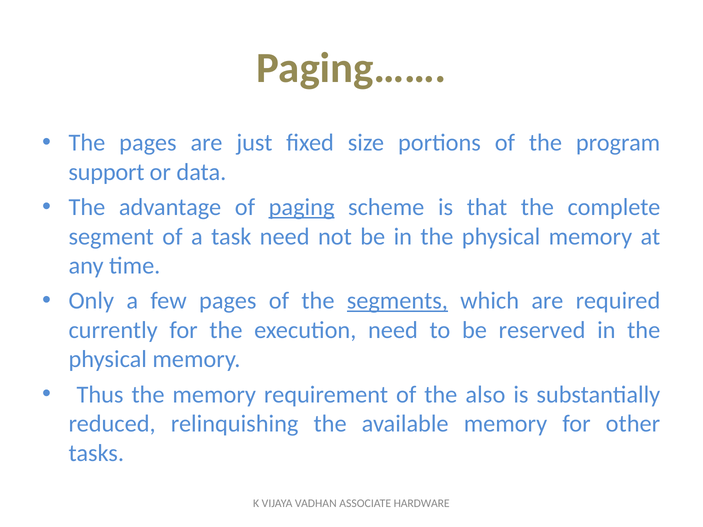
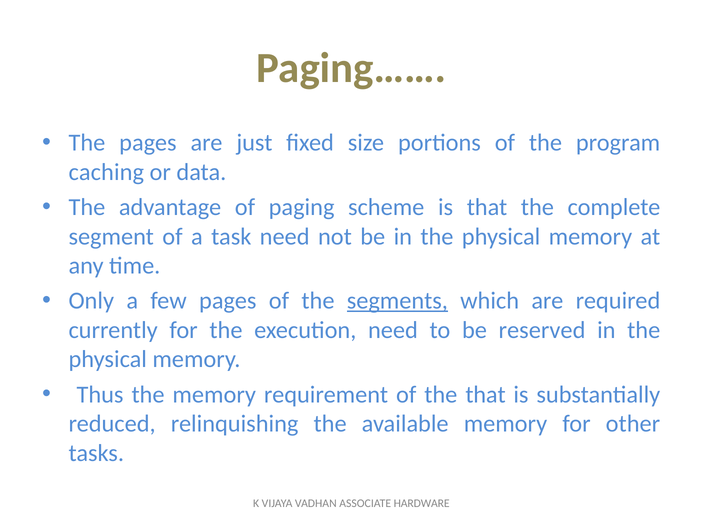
support: support -> caching
paging underline: present -> none
the also: also -> that
